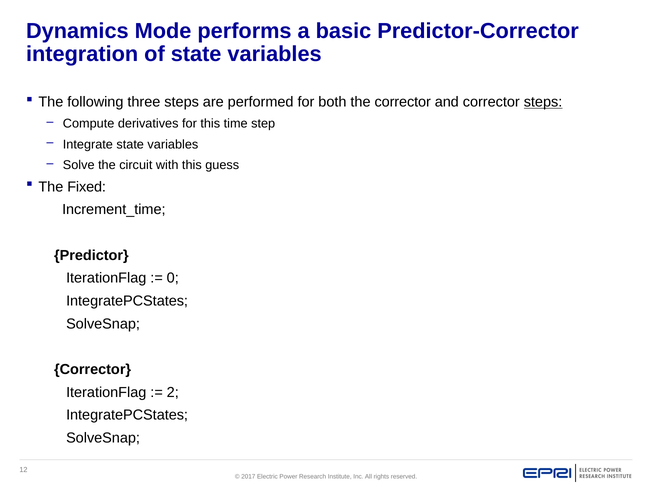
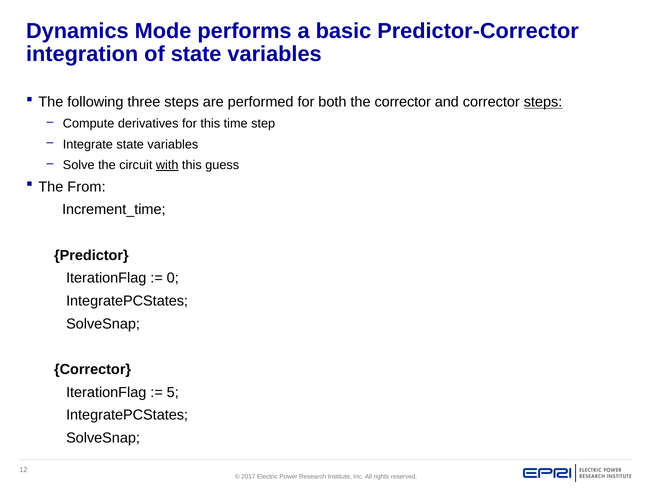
with underline: none -> present
Fixed: Fixed -> From
2: 2 -> 5
